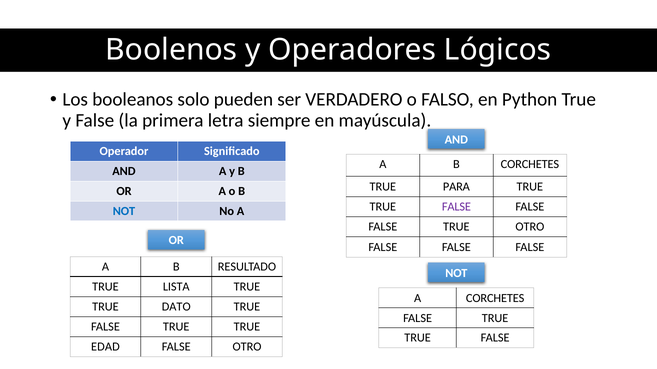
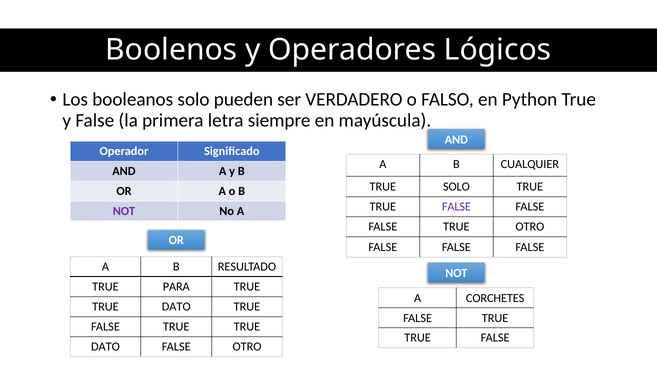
B CORCHETES: CORCHETES -> CUALQUIER
TRUE PARA: PARA -> SOLO
NOT at (124, 211) colour: blue -> purple
LISTA: LISTA -> PARA
EDAD at (105, 347): EDAD -> DATO
